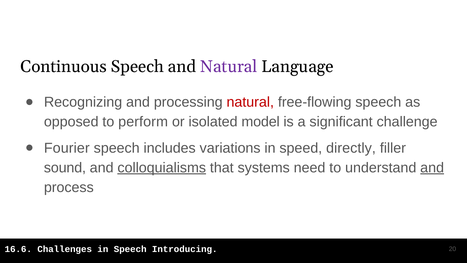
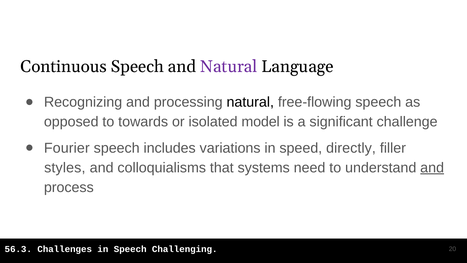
natural at (250, 102) colour: red -> black
perform: perform -> towards
sound: sound -> styles
colloquialisms underline: present -> none
16.6: 16.6 -> 56.3
Introducing: Introducing -> Challenging
